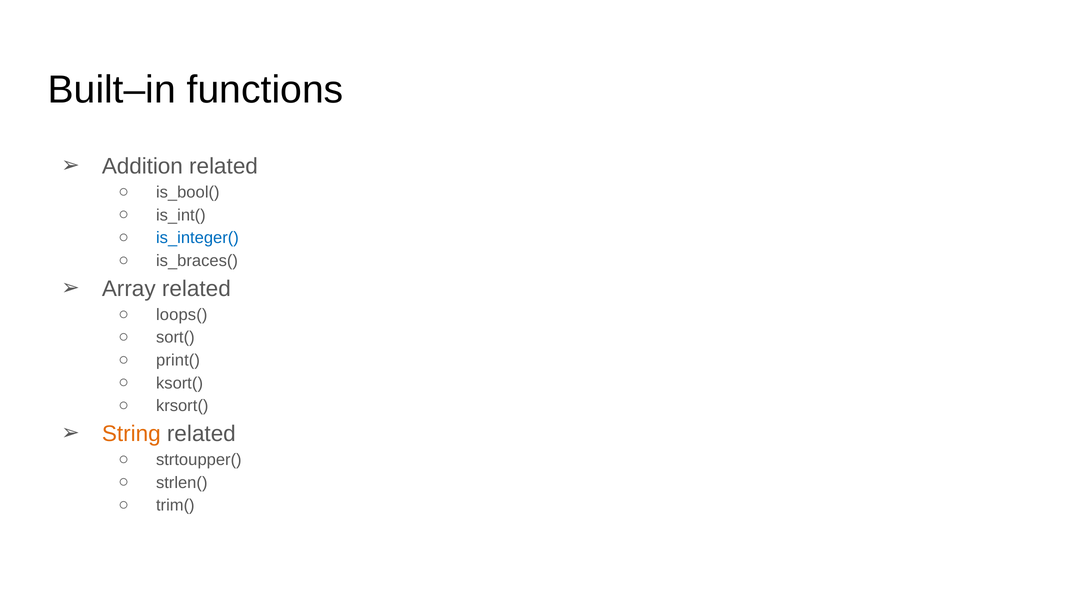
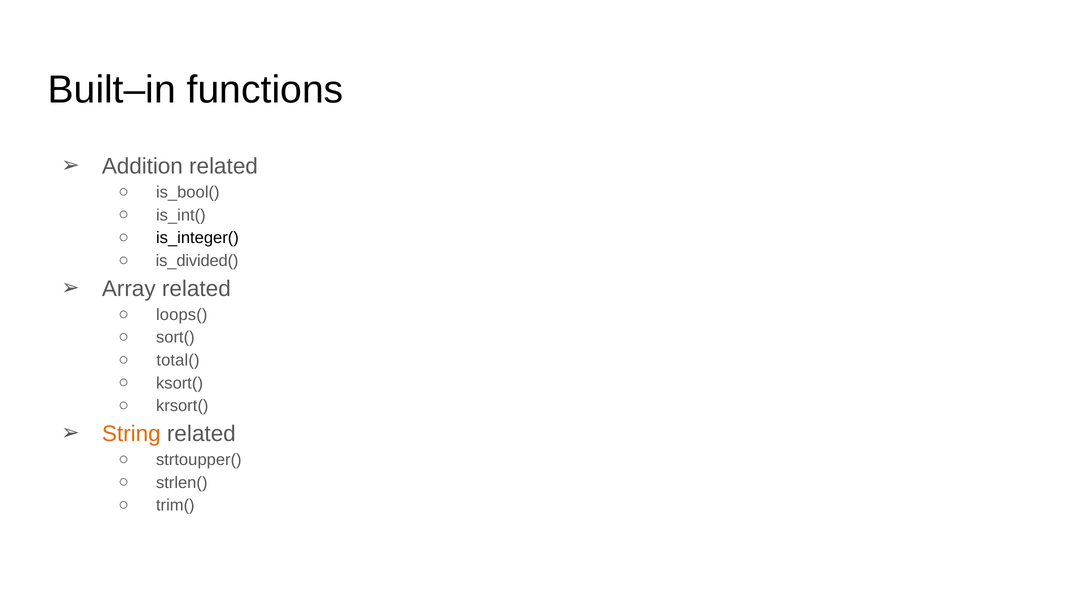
is_integer( colour: blue -> black
is_braces(: is_braces( -> is_divided(
print(: print( -> total(
